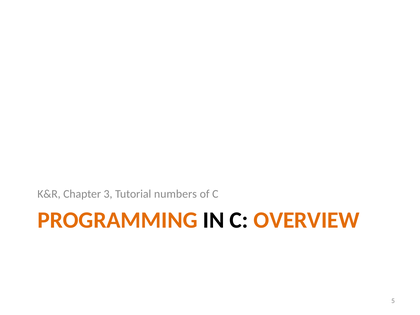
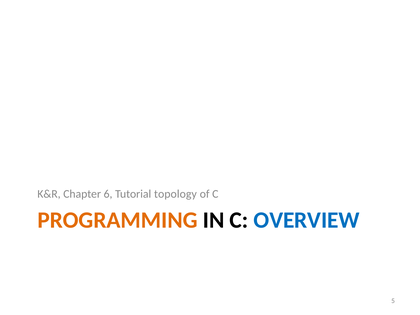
3: 3 -> 6
numbers: numbers -> topology
OVERVIEW colour: orange -> blue
